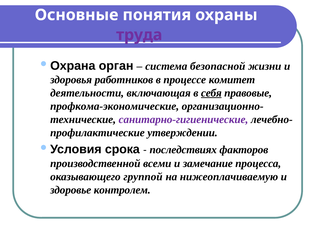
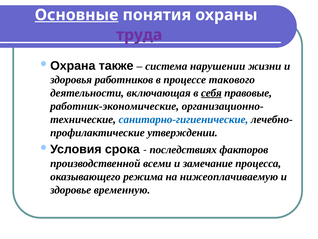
Основные underline: none -> present
орган: орган -> также
безопасной: безопасной -> нарушении
комитет: комитет -> такового
профкома-экономические: профкома-экономические -> работник-экономические
санитарно-гигиенические colour: purple -> blue
группой: группой -> режима
контролем: контролем -> временную
